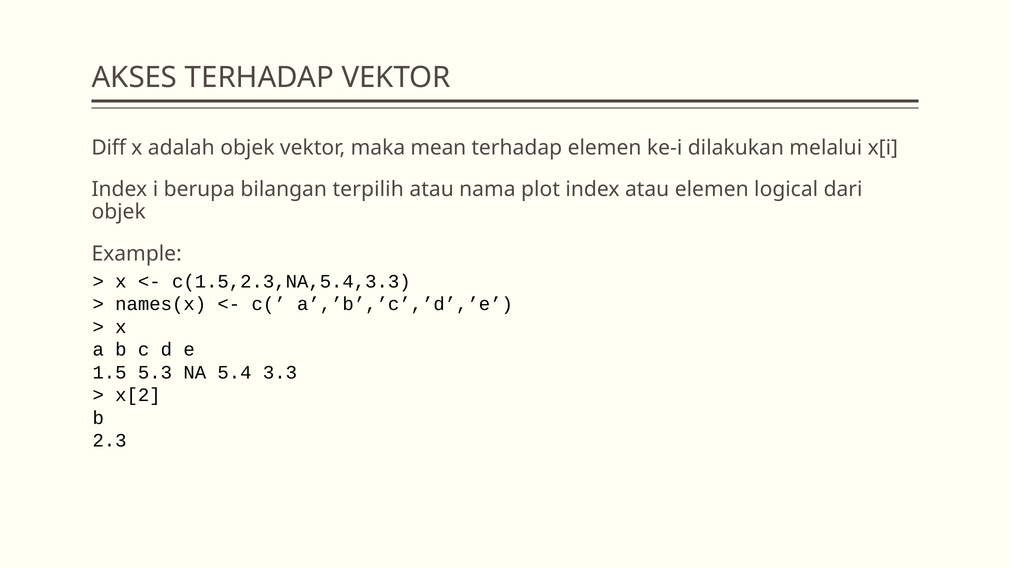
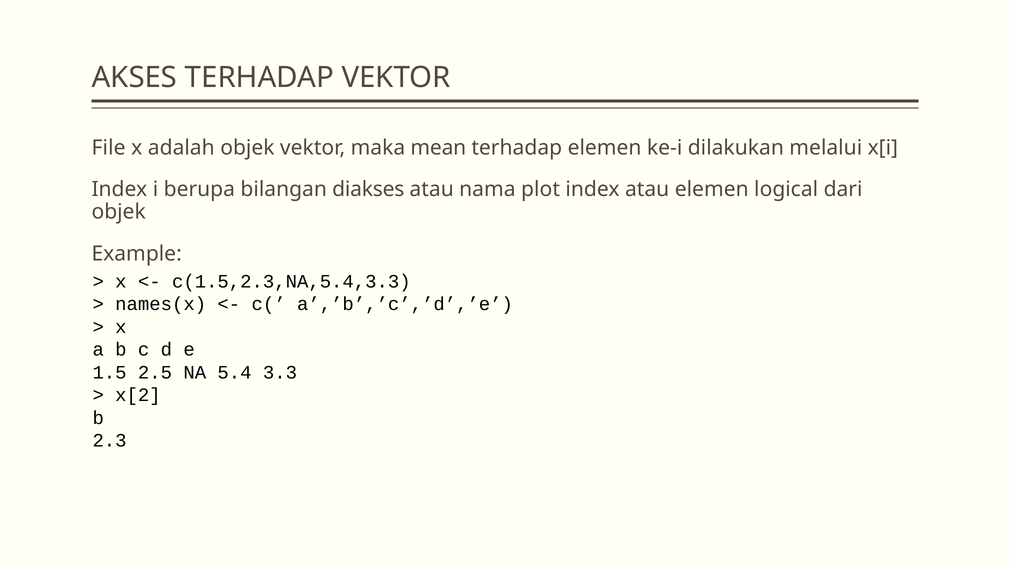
Diff: Diff -> File
terpilih: terpilih -> diakses
5.3: 5.3 -> 2.5
